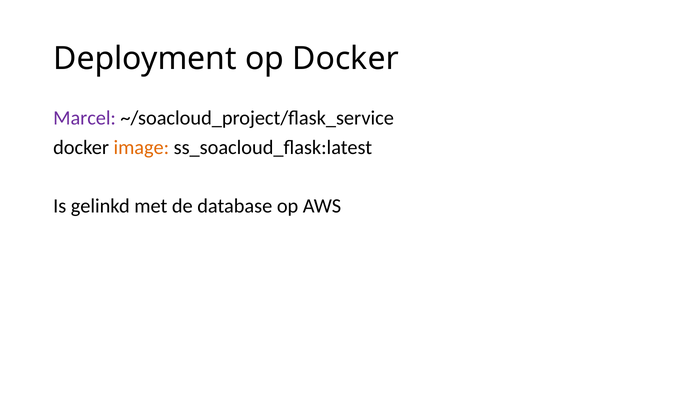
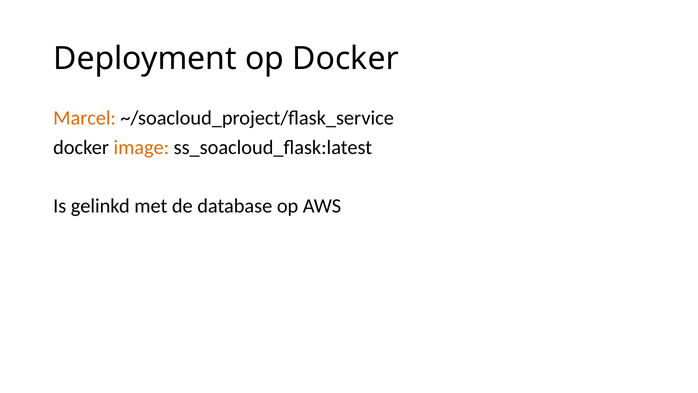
Marcel colour: purple -> orange
